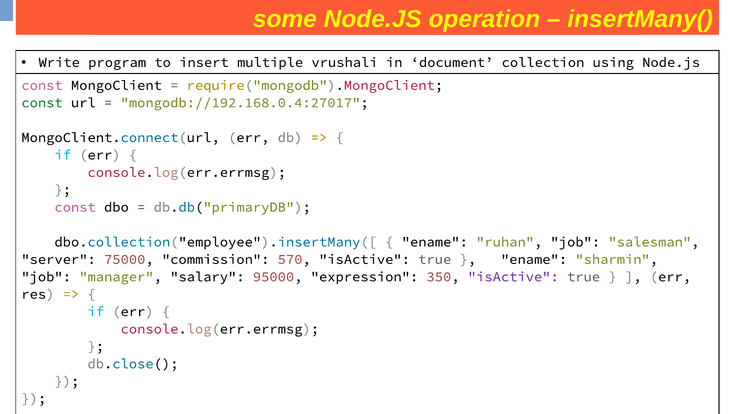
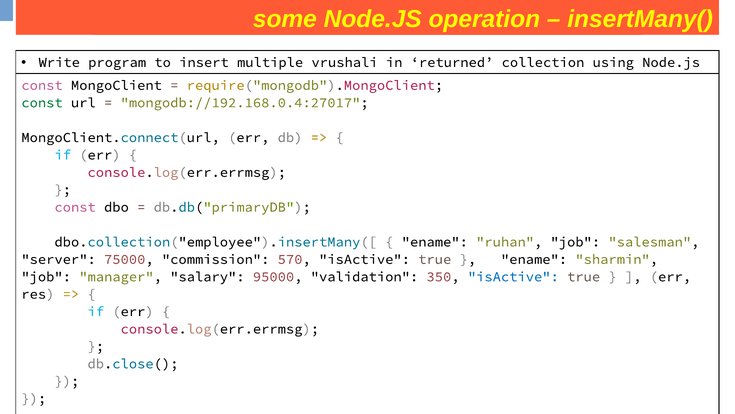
document: document -> returned
expression: expression -> validation
isActive at (513, 276) colour: purple -> blue
